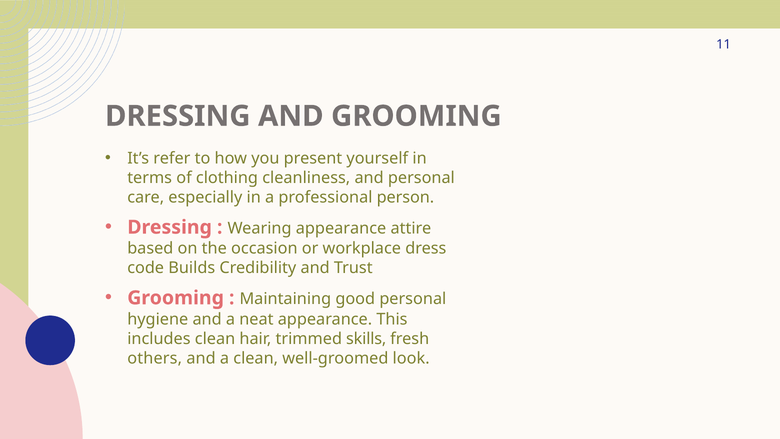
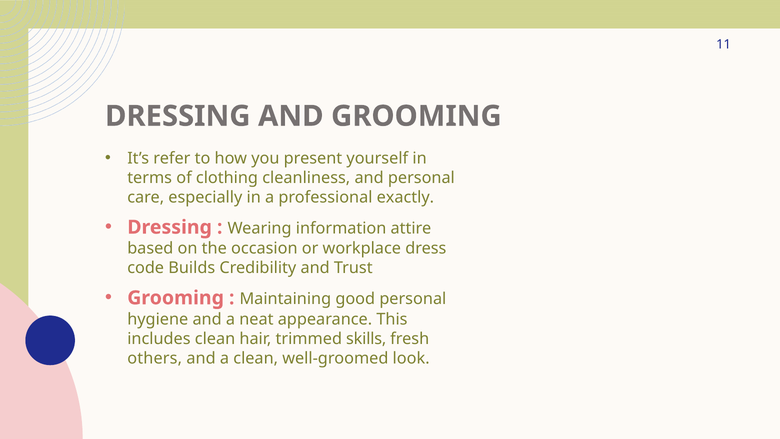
person: person -> exactly
Wearing appearance: appearance -> information
